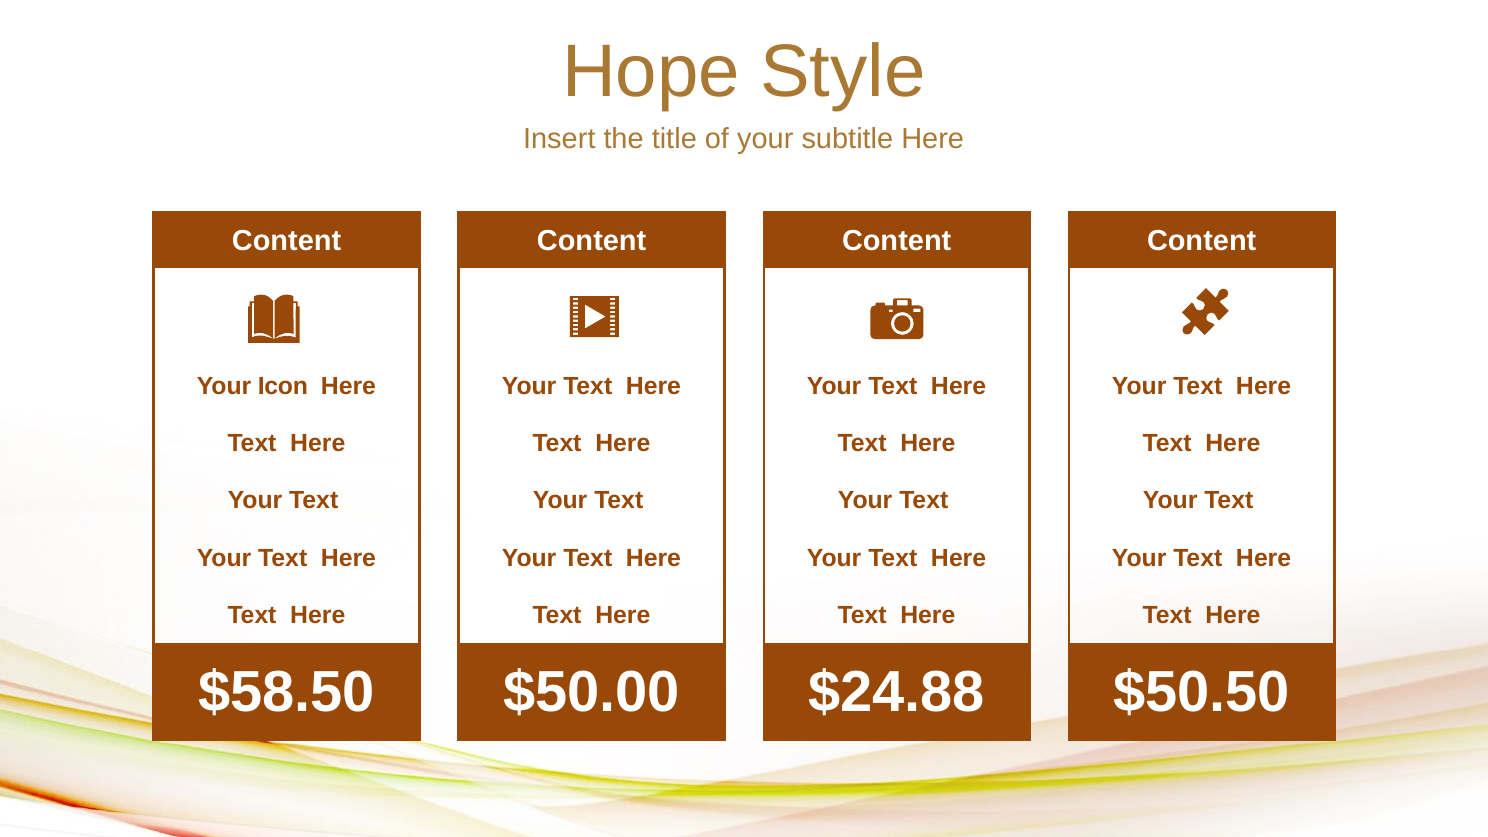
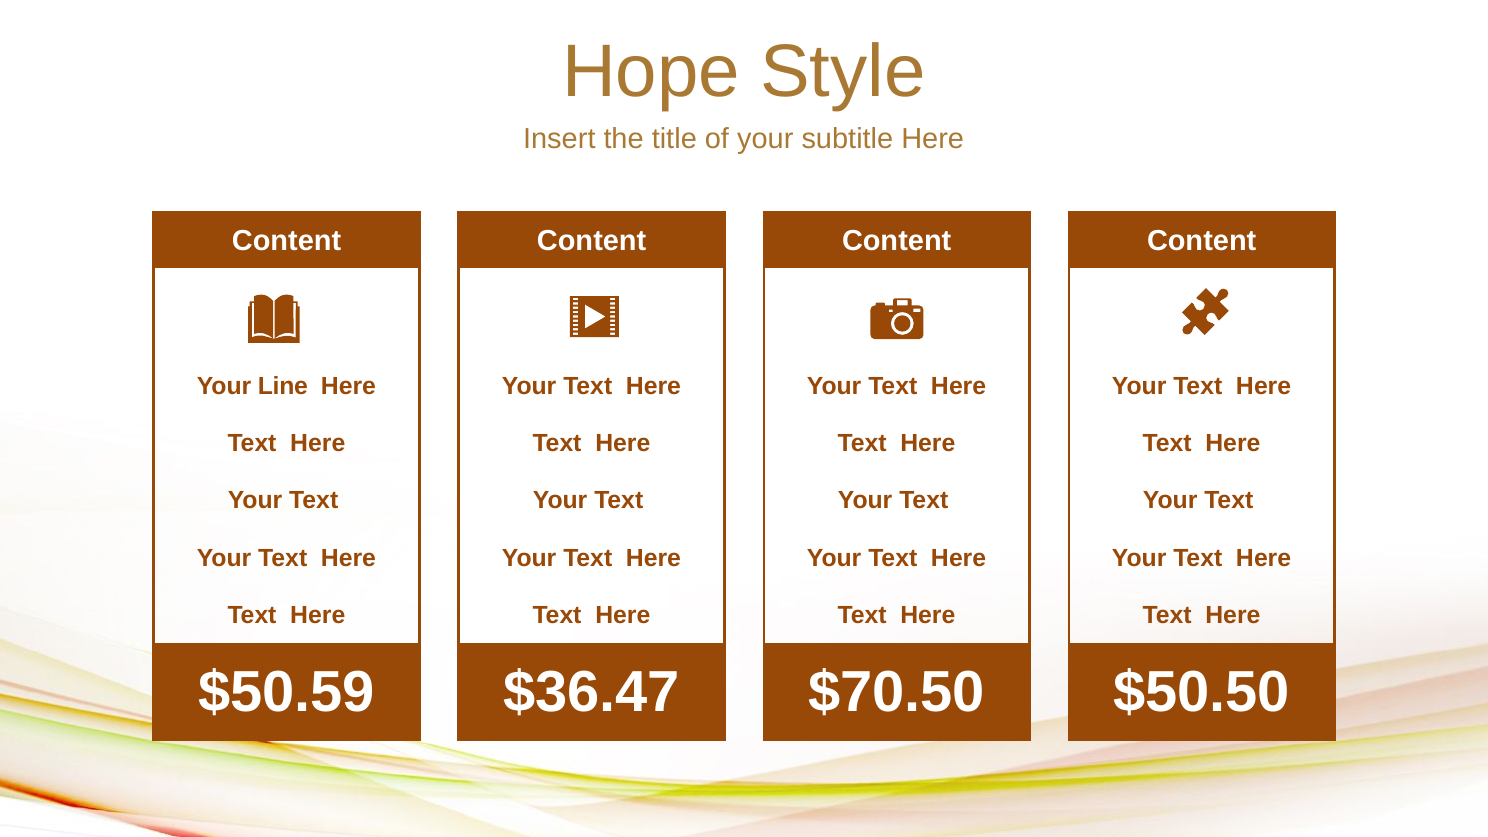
Icon: Icon -> Line
$58.50: $58.50 -> $50.59
$50.00: $50.00 -> $36.47
$24.88: $24.88 -> $70.50
